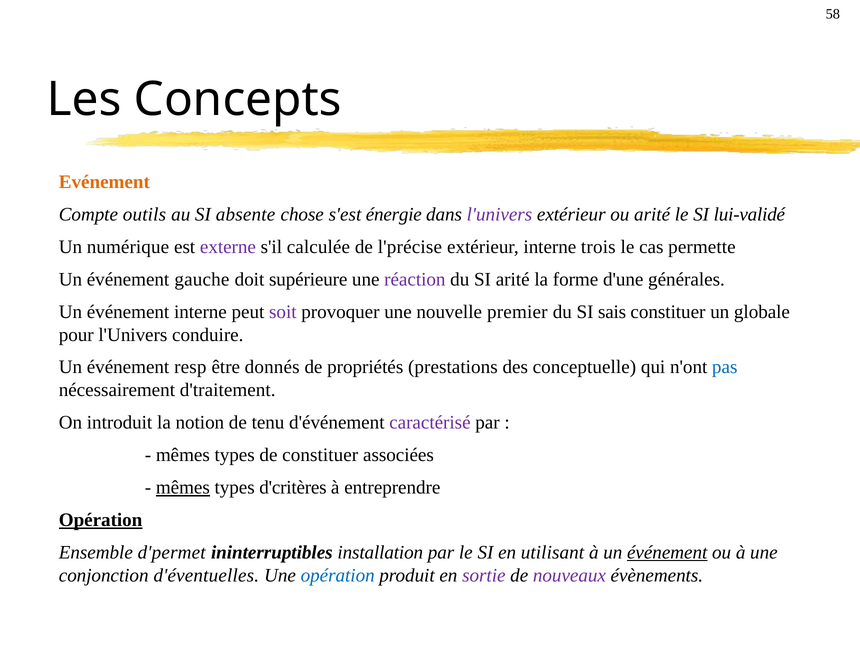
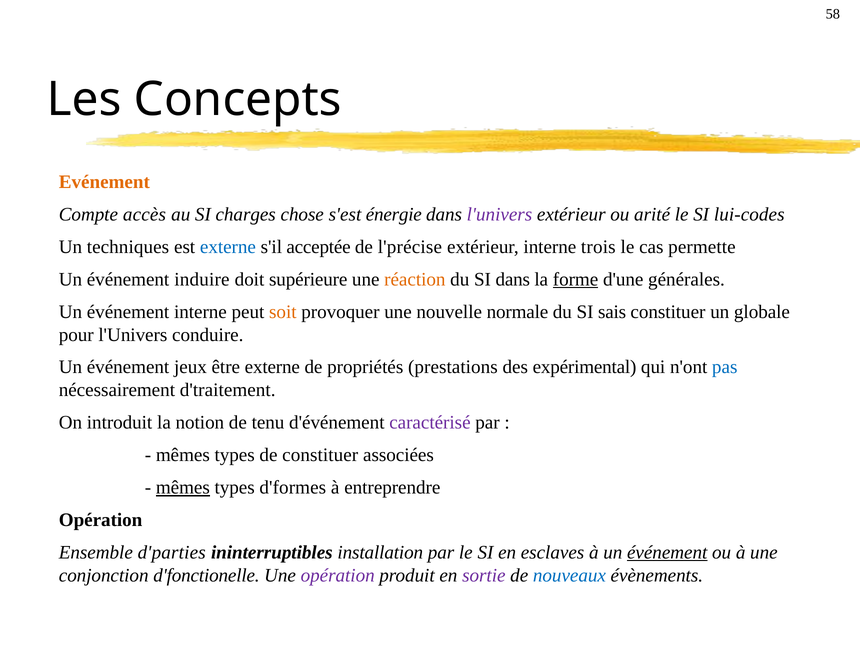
outils: outils -> accès
absente: absente -> charges
lui-validé: lui-validé -> lui-codes
numérique: numérique -> techniques
externe at (228, 247) colour: purple -> blue
calculée: calculée -> acceptée
gauche: gauche -> induire
réaction colour: purple -> orange
SI arité: arité -> dans
forme underline: none -> present
soit colour: purple -> orange
premier: premier -> normale
resp: resp -> jeux
être donnés: donnés -> externe
conceptuelle: conceptuelle -> expérimental
d'critères: d'critères -> d'formes
Opération at (101, 520) underline: present -> none
d'permet: d'permet -> d'parties
utilisant: utilisant -> esclaves
d'éventuelles: d'éventuelles -> d'fonctionelle
opération at (338, 575) colour: blue -> purple
nouveaux colour: purple -> blue
